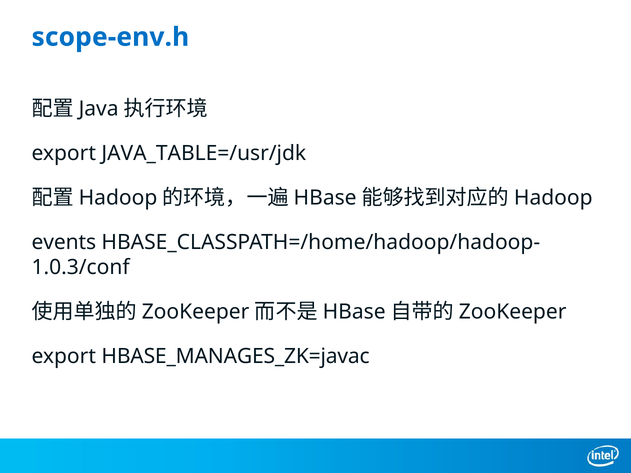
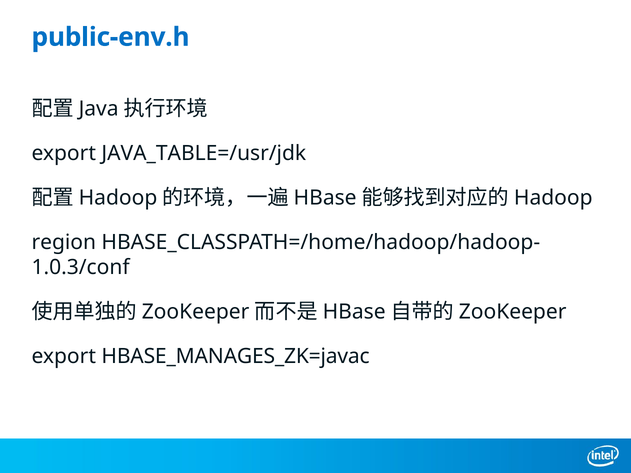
scope-env.h: scope-env.h -> public-env.h
events: events -> region
